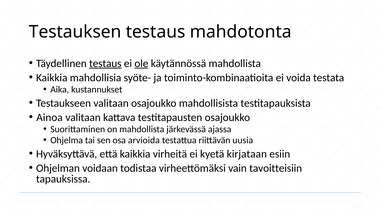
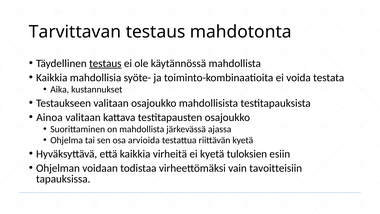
Testauksen: Testauksen -> Tarvittavan
ole underline: present -> none
riittävän uusia: uusia -> kyetä
kirjataan: kirjataan -> tuloksien
